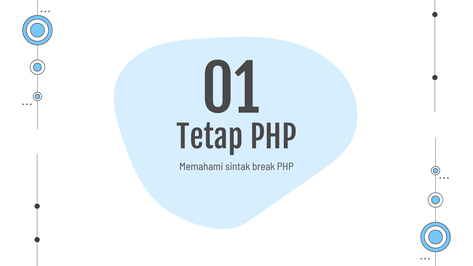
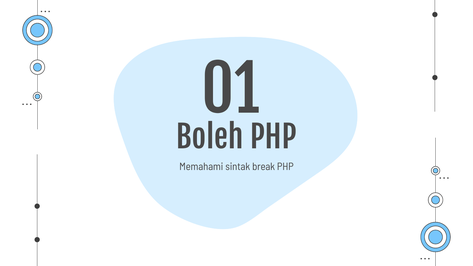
Tetap: Tetap -> Boleh
